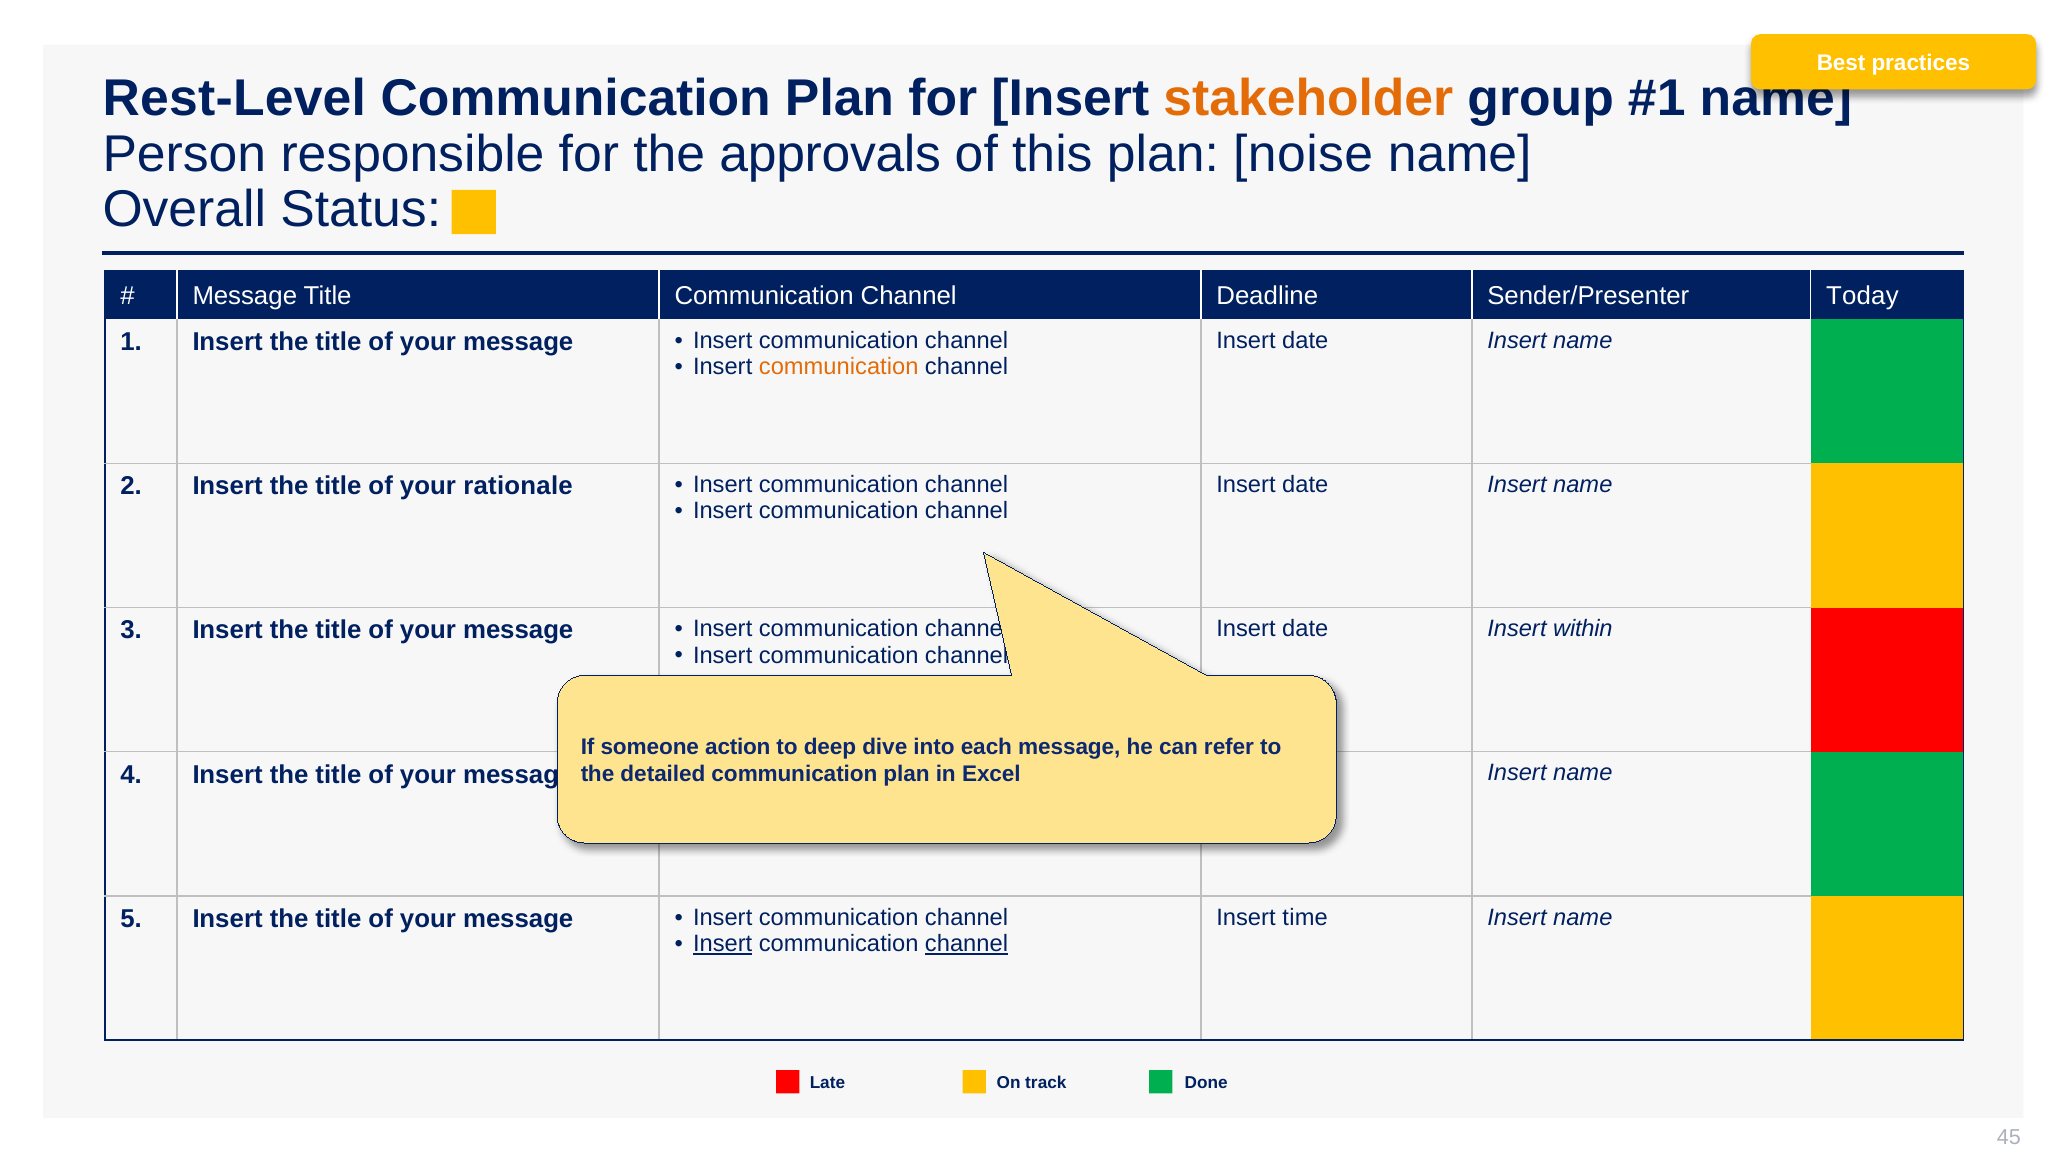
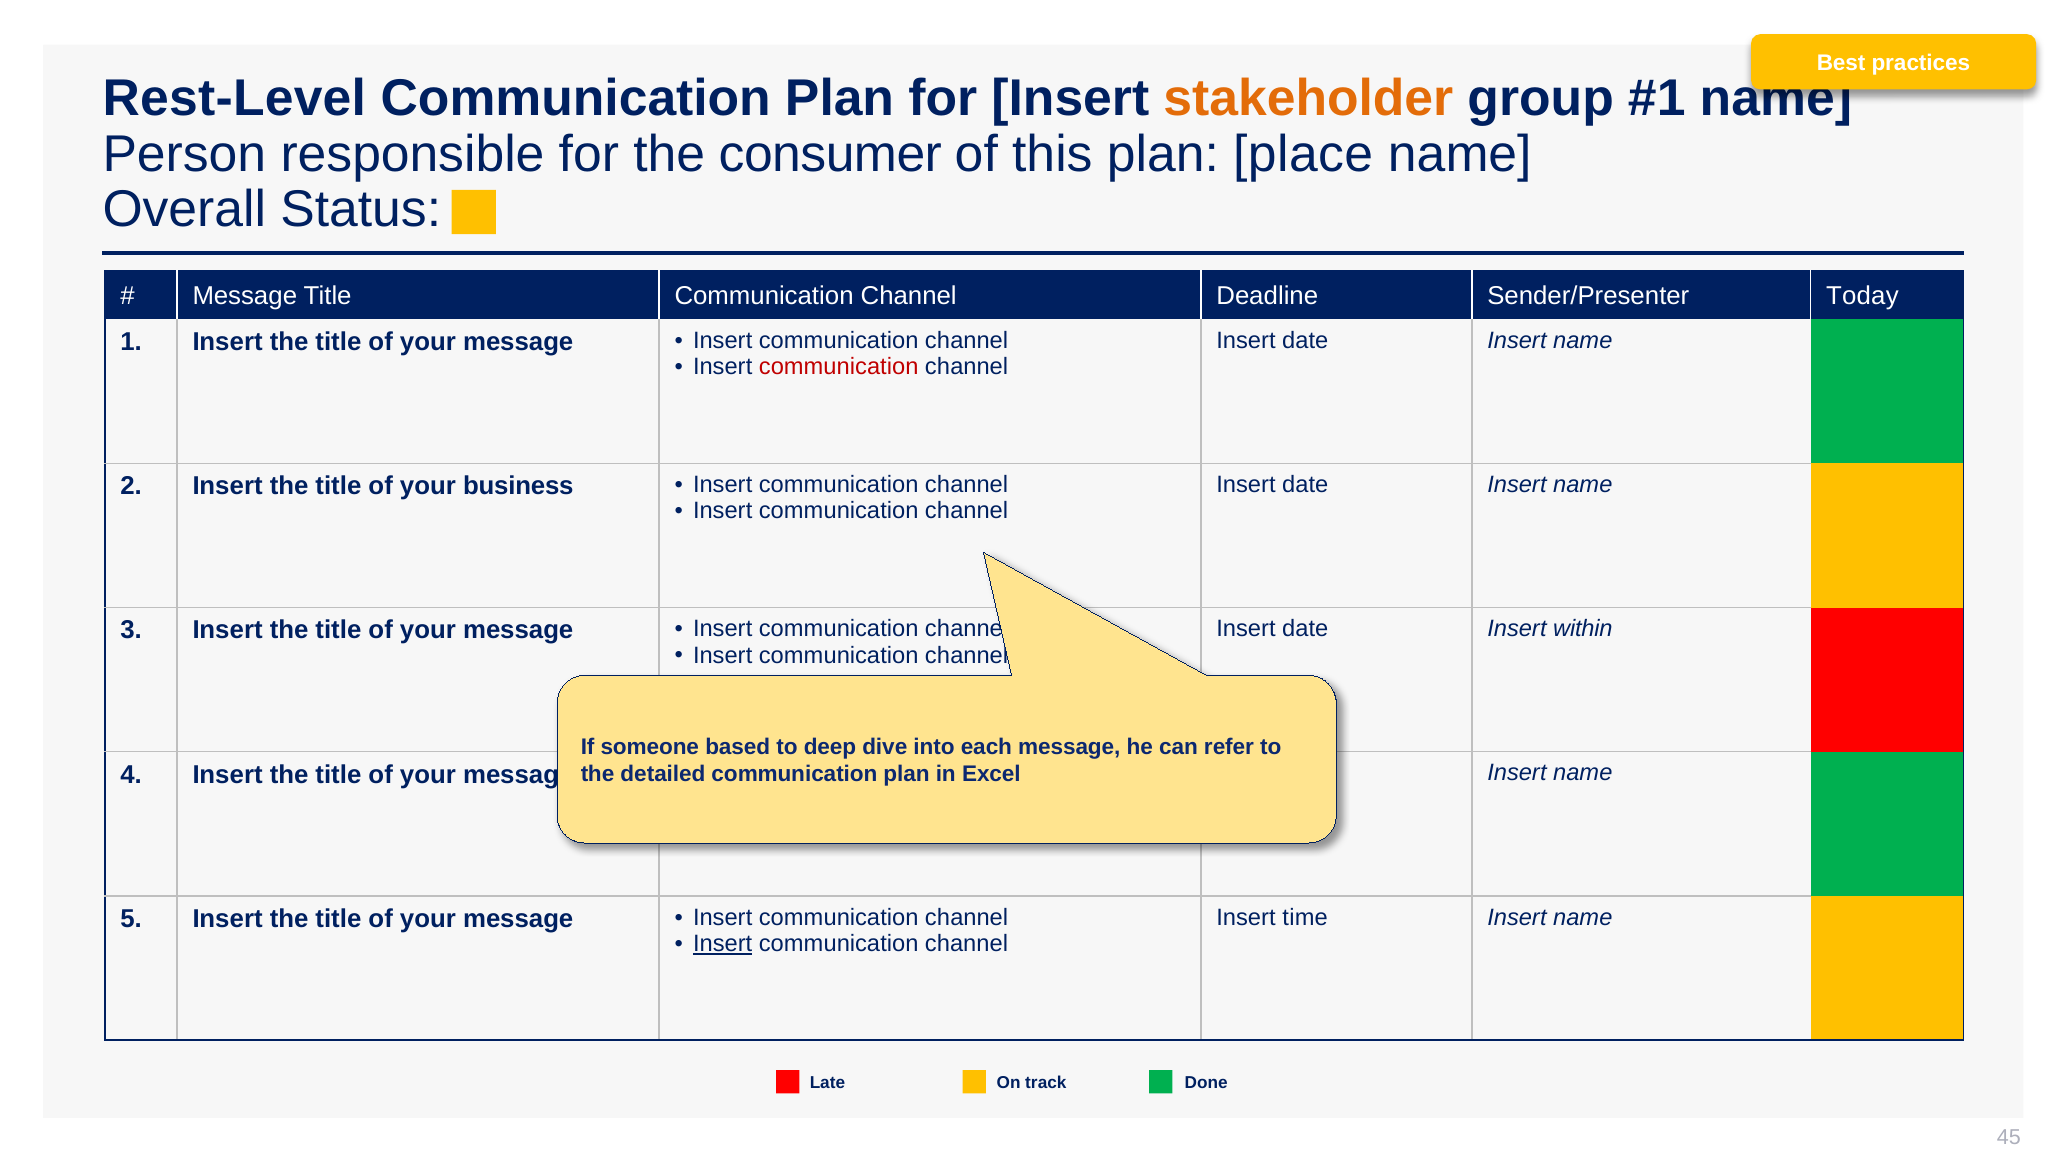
approvals: approvals -> consumer
noise: noise -> place
communication at (839, 367) colour: orange -> red
rationale: rationale -> business
action: action -> based
channel at (967, 944) underline: present -> none
